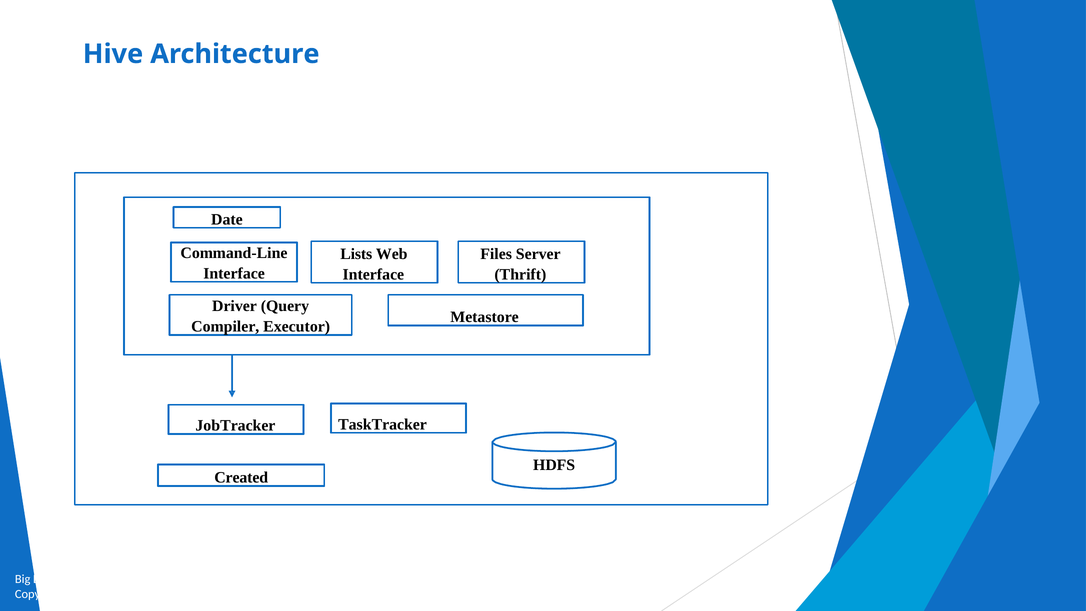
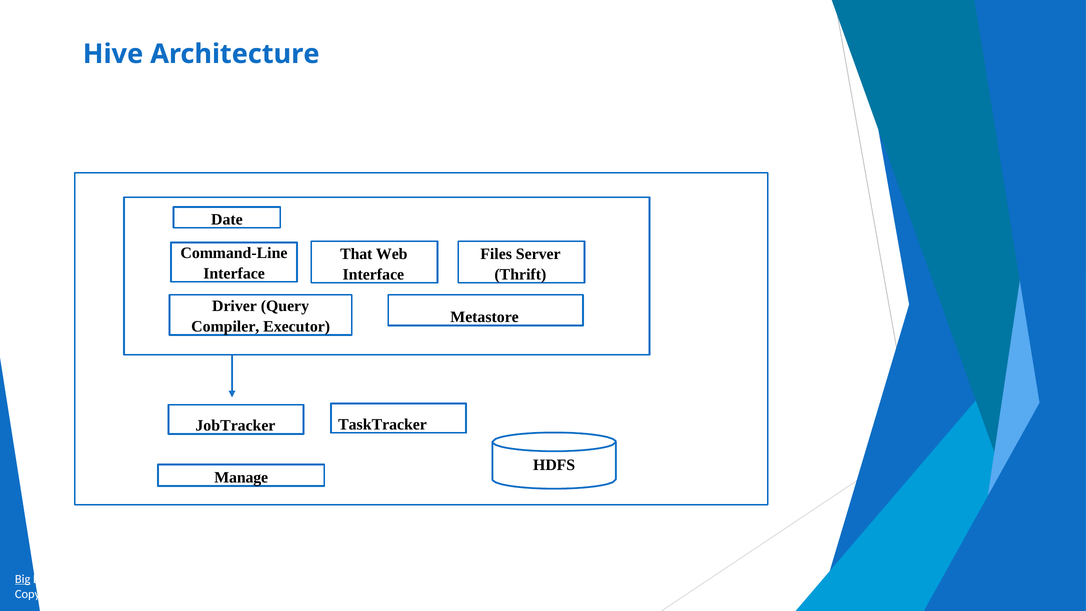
Lists: Lists -> That
Created: Created -> Manage
Big underline: none -> present
